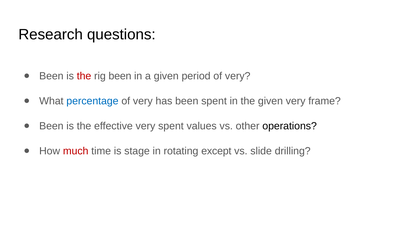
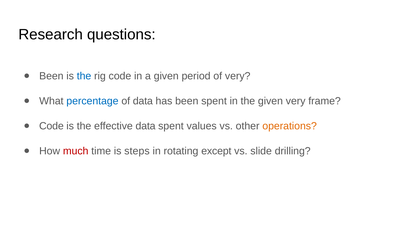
the at (84, 76) colour: red -> blue
rig been: been -> code
very at (143, 101): very -> data
Been at (51, 126): Been -> Code
effective very: very -> data
operations colour: black -> orange
stage: stage -> steps
